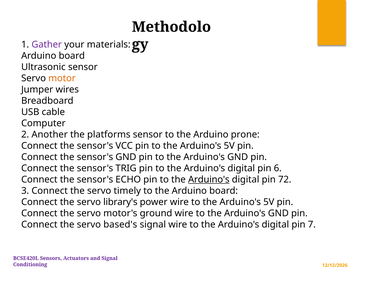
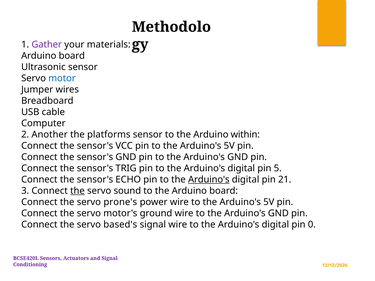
motor colour: orange -> blue
prone: prone -> within
6: 6 -> 5
72: 72 -> 21
the at (77, 191) underline: none -> present
timely: timely -> sound
library's: library's -> prone's
7: 7 -> 0
